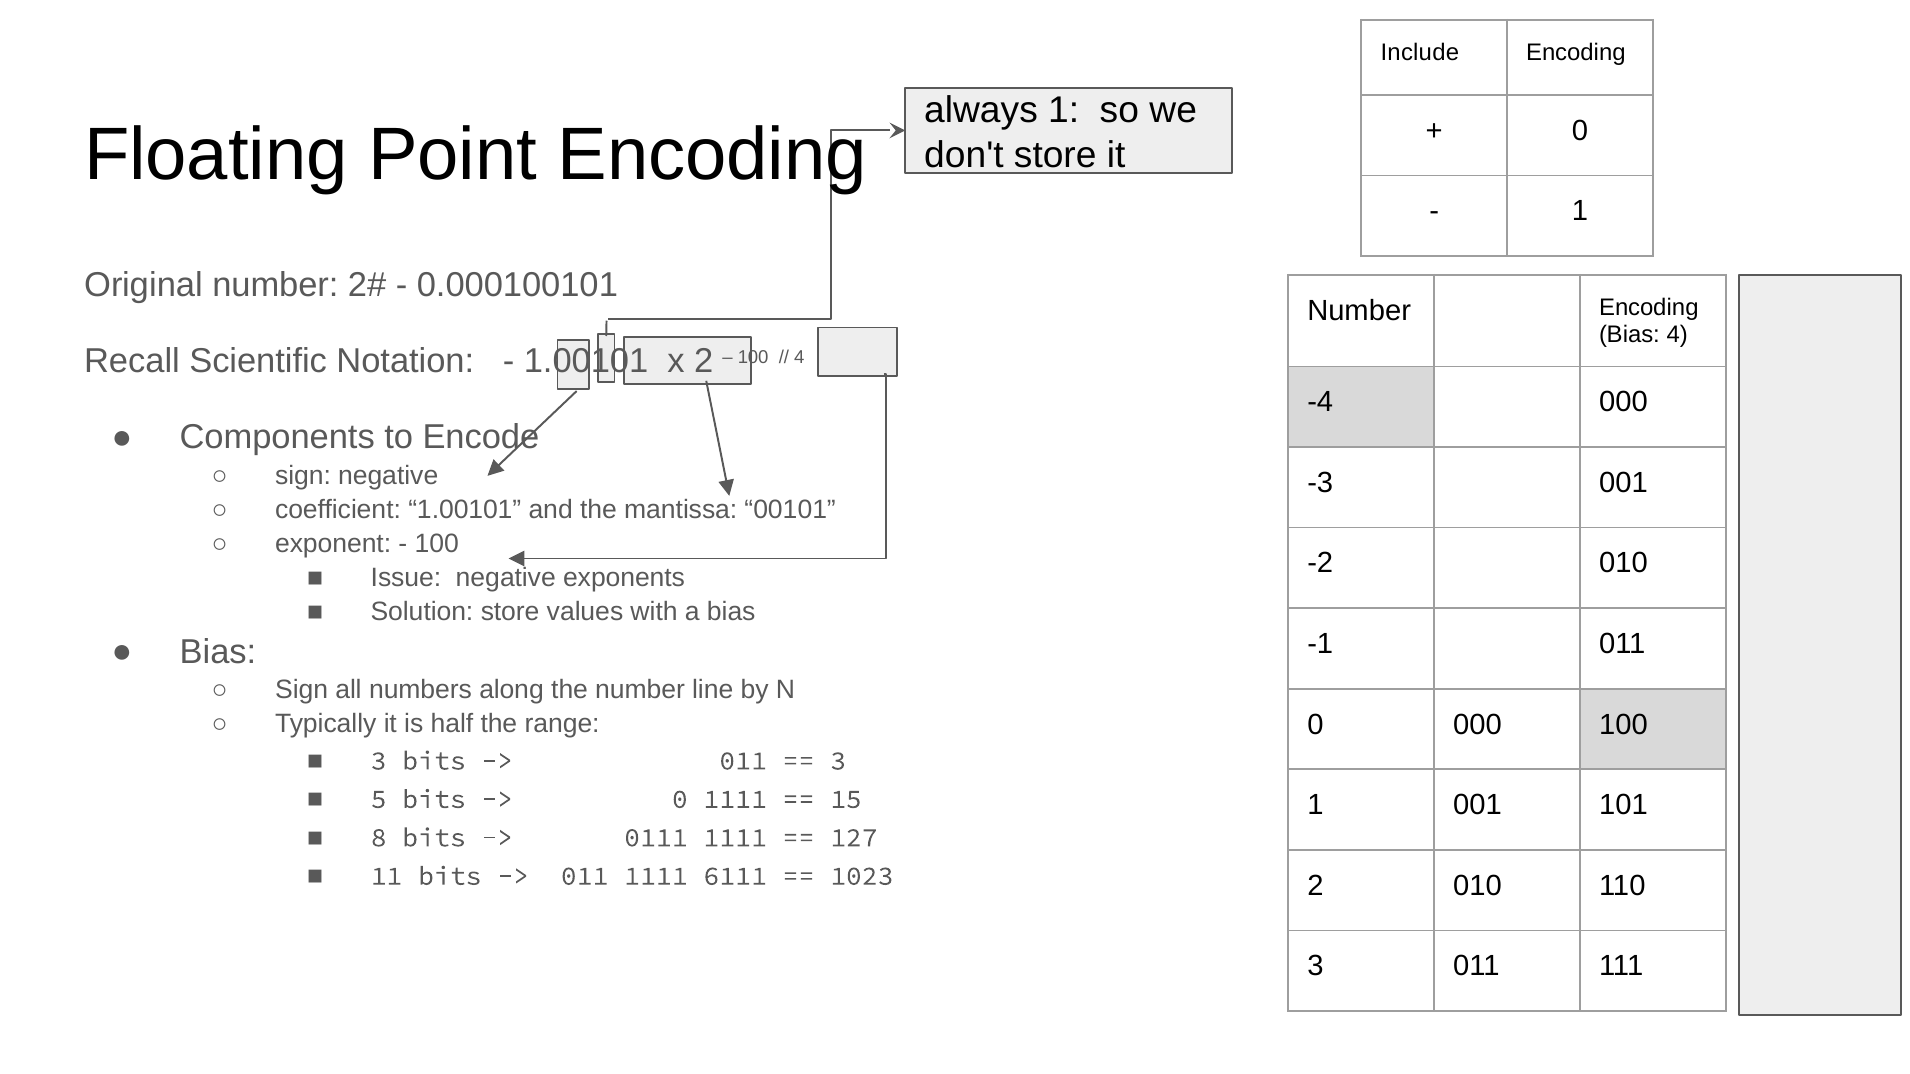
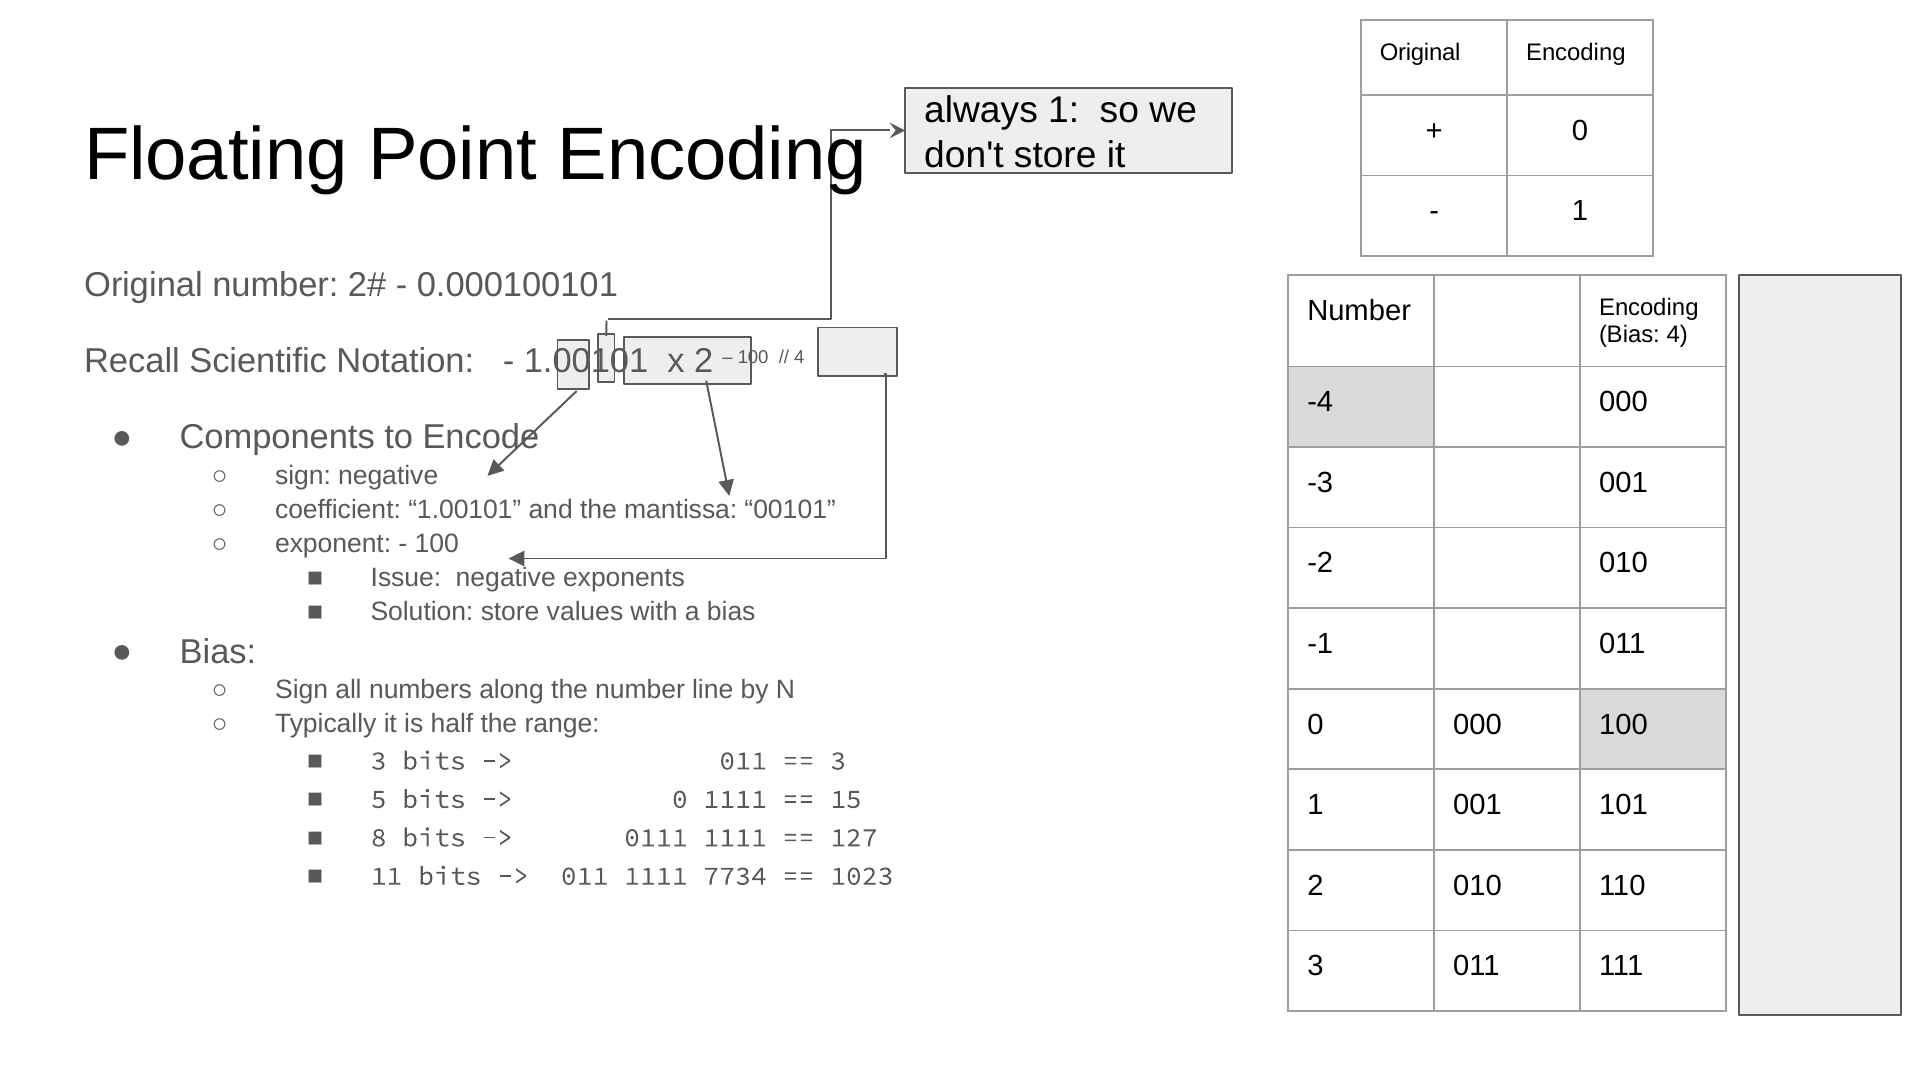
Include at (1420, 52): Include -> Original
6111: 6111 -> 7734
